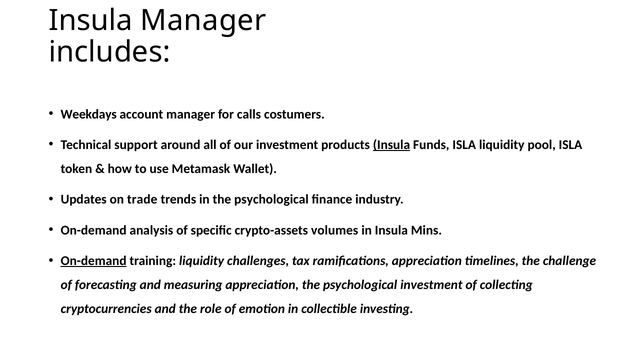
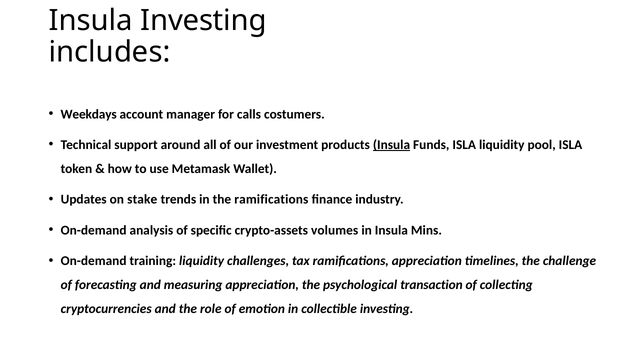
Insula Manager: Manager -> Investing
trade: trade -> stake
in the psychological: psychological -> ramifications
On-demand at (94, 260) underline: present -> none
psychological investment: investment -> transaction
